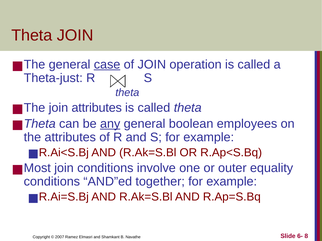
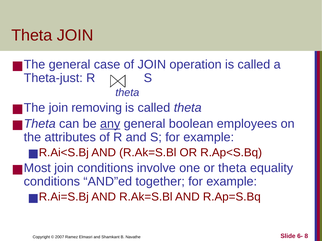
case underline: present -> none
join attributes: attributes -> removing
or outer: outer -> theta
